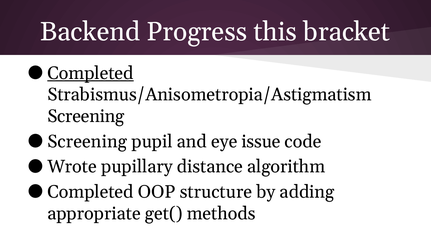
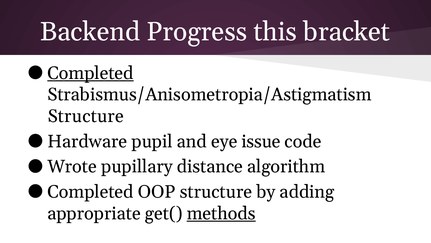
Screening at (86, 116): Screening -> Structure
Screening at (87, 141): Screening -> Hardware
methods underline: none -> present
